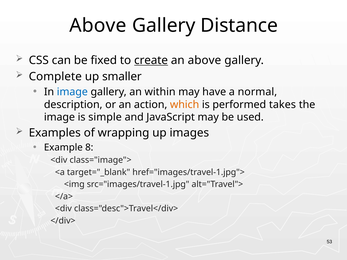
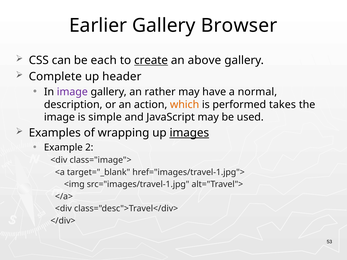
Above at (98, 26): Above -> Earlier
Distance: Distance -> Browser
fixed: fixed -> each
smaller: smaller -> header
image at (72, 92) colour: blue -> purple
within: within -> rather
images underline: none -> present
8: 8 -> 2
